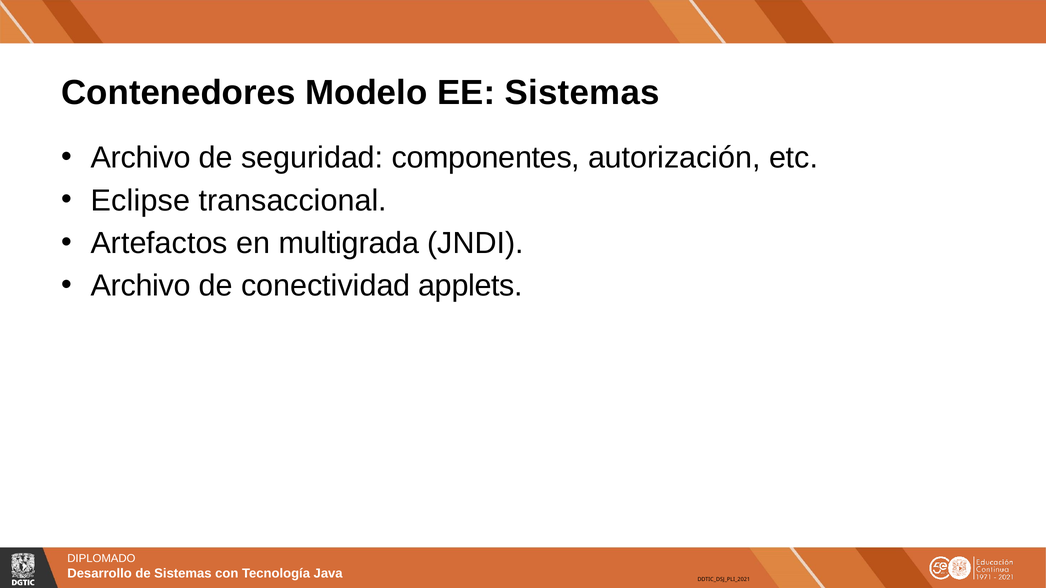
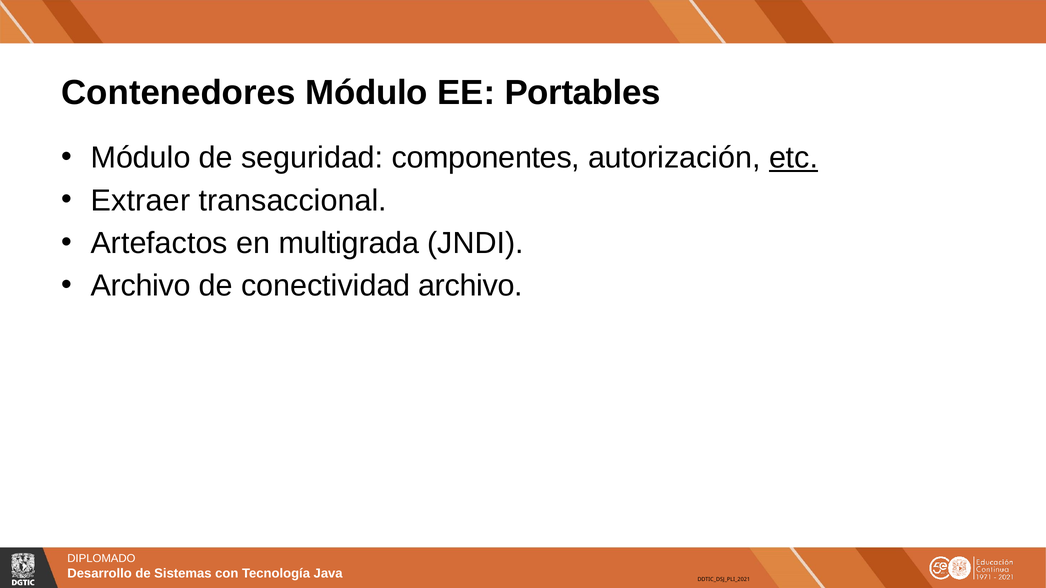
Contenedores Modelo: Modelo -> Módulo
EE Sistemas: Sistemas -> Portables
Archivo at (141, 158): Archivo -> Módulo
etc underline: none -> present
Eclipse: Eclipse -> Extraer
conectividad applets: applets -> archivo
